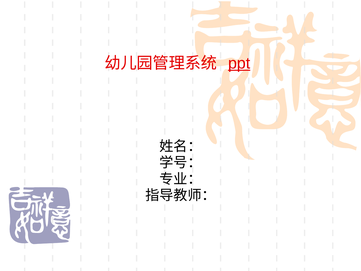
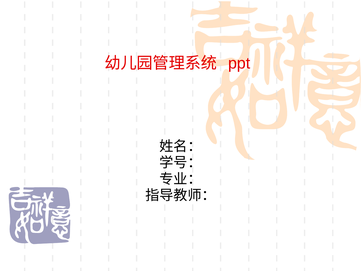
ppt underline: present -> none
